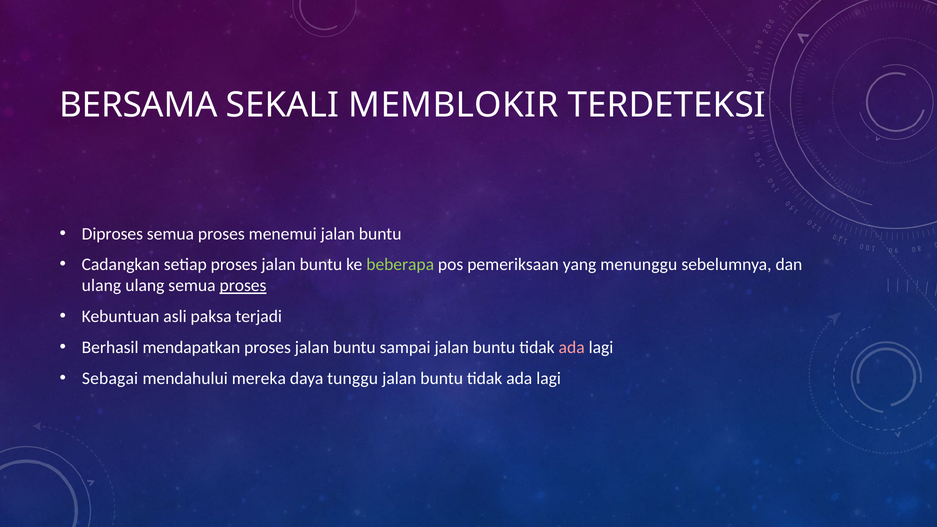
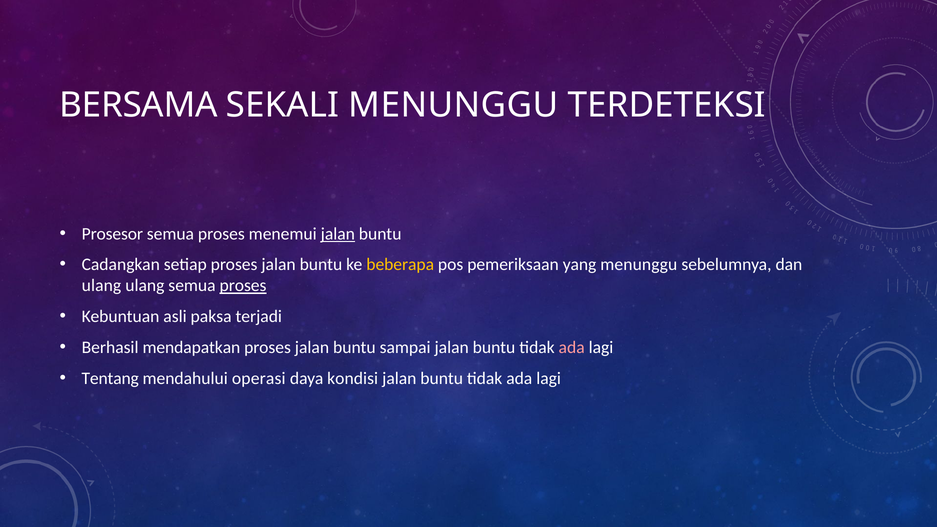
SEKALI MEMBLOKIR: MEMBLOKIR -> MENUNGGU
Diproses: Diproses -> Prosesor
jalan at (338, 234) underline: none -> present
beberapa colour: light green -> yellow
Sebagai: Sebagai -> Tentang
mereka: mereka -> operasi
tunggu: tunggu -> kondisi
